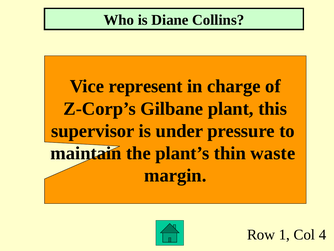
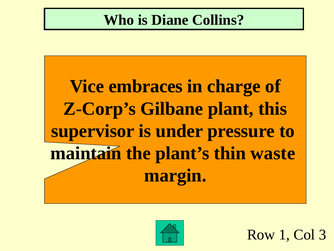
represent: represent -> embraces
4: 4 -> 3
